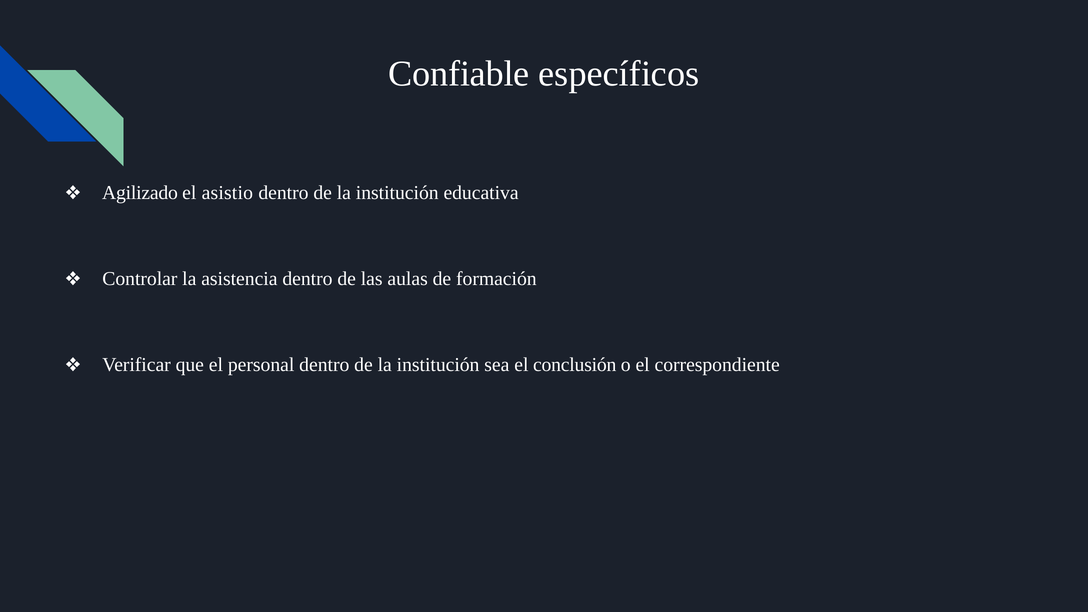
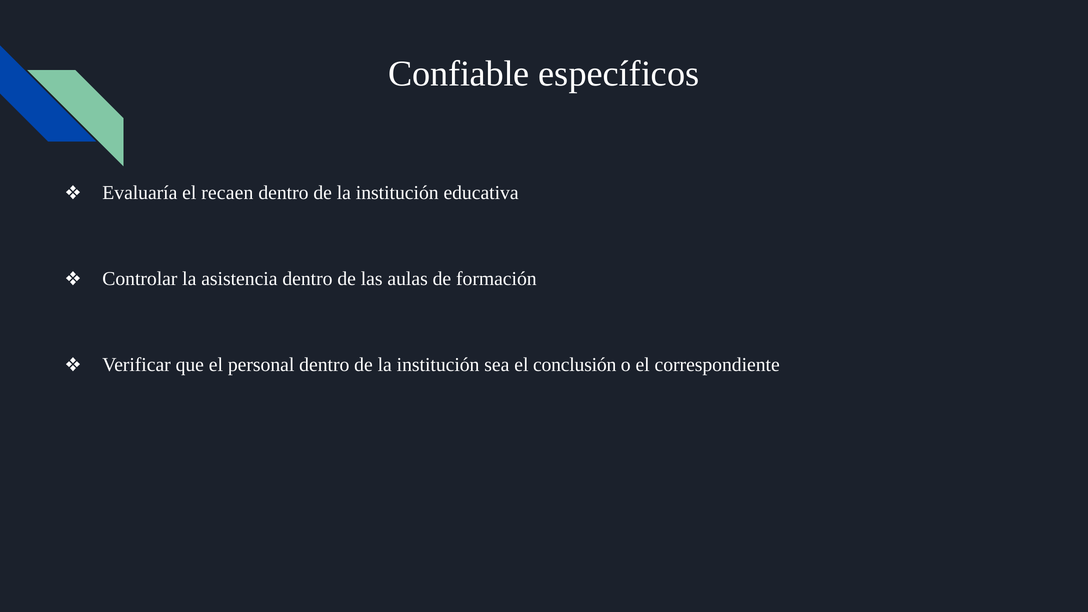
Agilizado: Agilizado -> Evaluaría
asistio: asistio -> recaen
